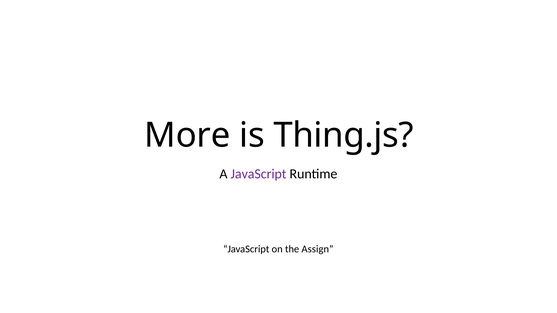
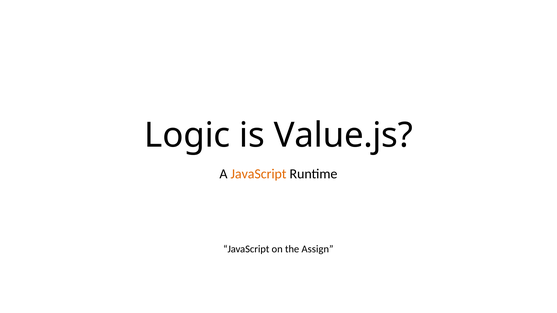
More: More -> Logic
Thing.js: Thing.js -> Value.js
JavaScript at (259, 174) colour: purple -> orange
